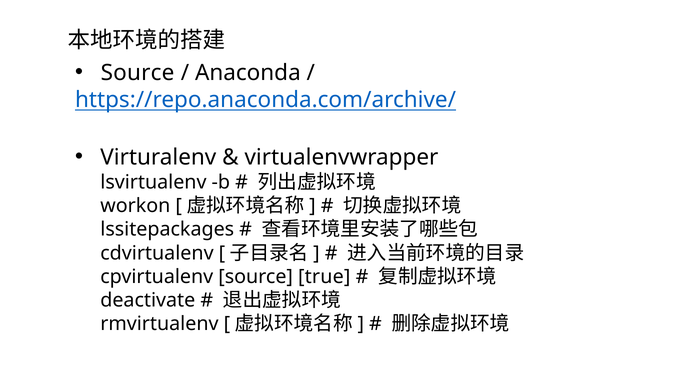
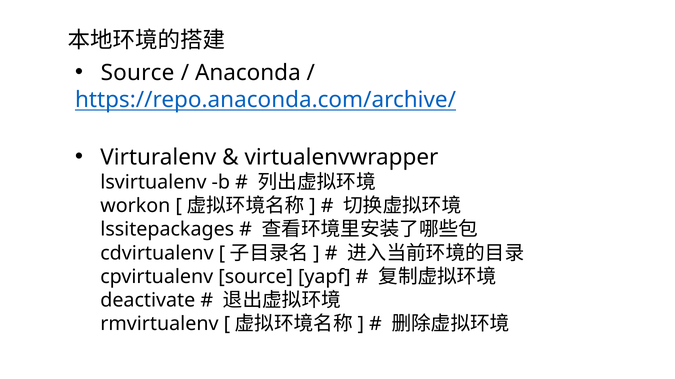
true: true -> yapf
